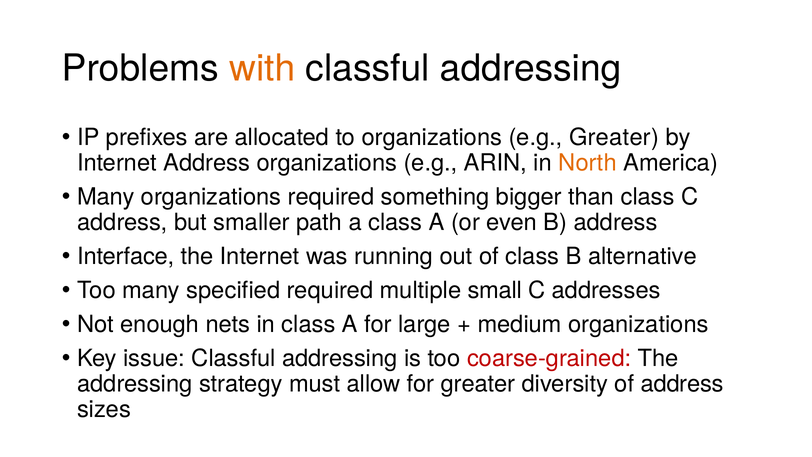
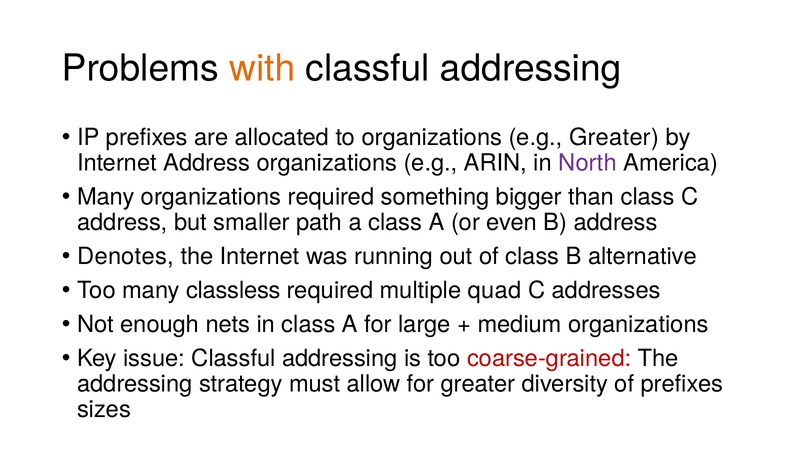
North colour: orange -> purple
Interface: Interface -> Denotes
specified: specified -> classless
small: small -> quad
of address: address -> prefixes
